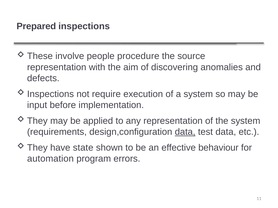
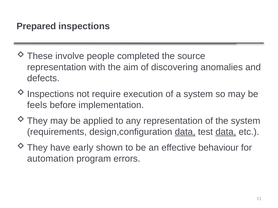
procedure: procedure -> completed
input: input -> feels
data at (226, 132) underline: none -> present
state: state -> early
